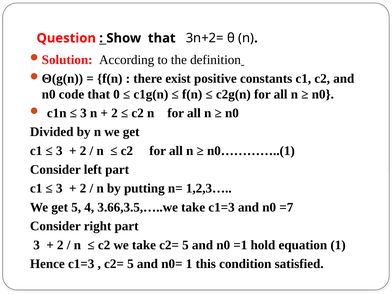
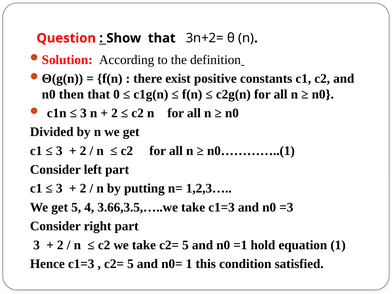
code: code -> then
=7: =7 -> =3
